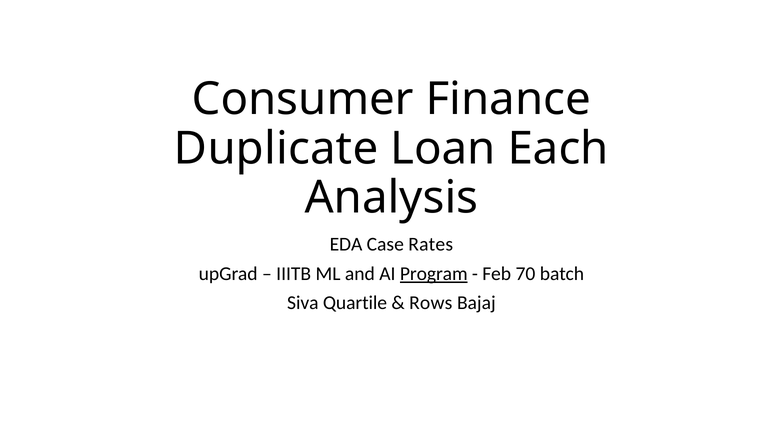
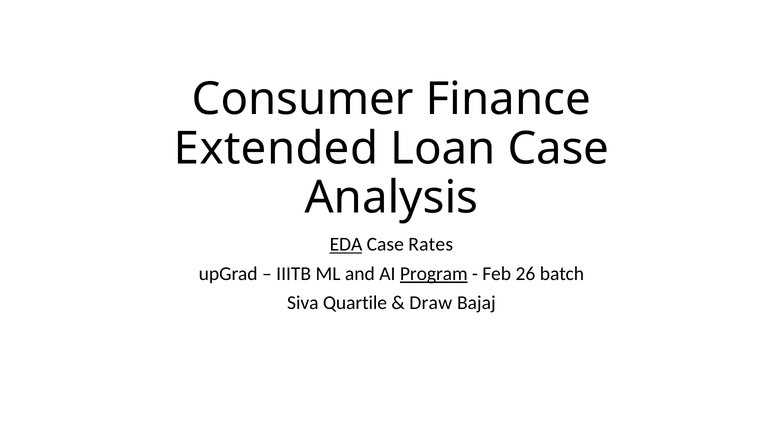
Duplicate: Duplicate -> Extended
Loan Each: Each -> Case
EDA underline: none -> present
70: 70 -> 26
Rows: Rows -> Draw
